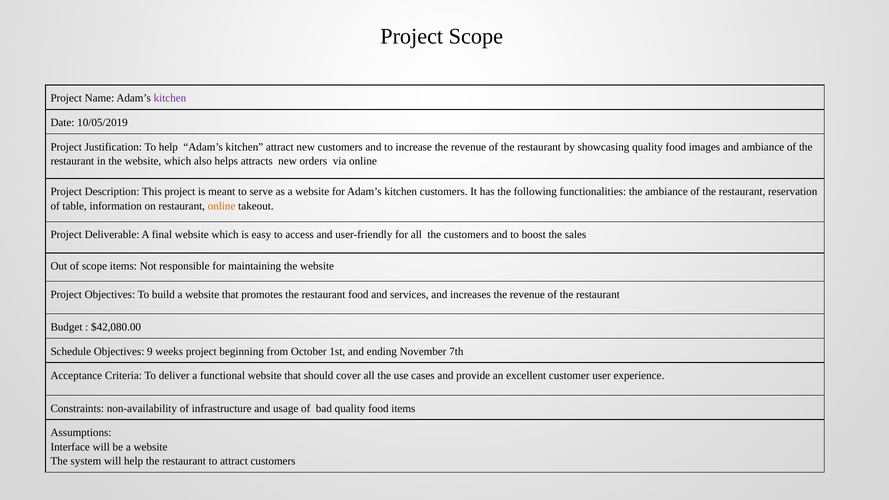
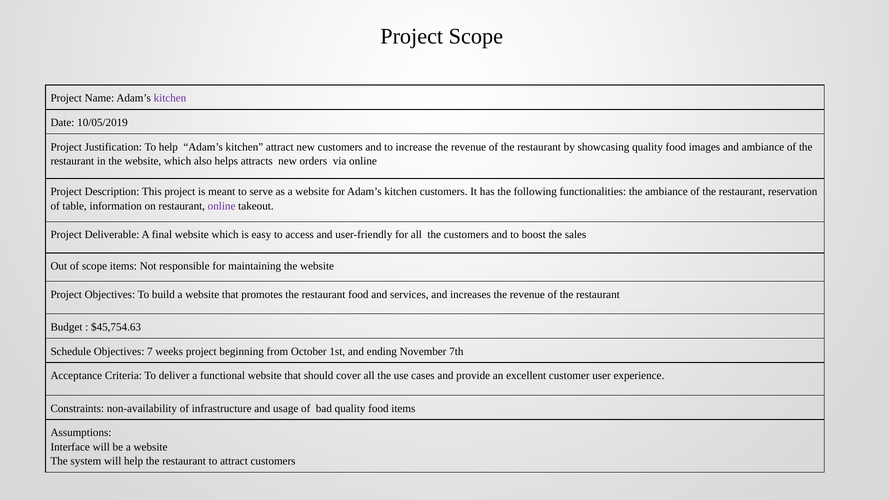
online at (222, 206) colour: orange -> purple
$42,080.00: $42,080.00 -> $45,754.63
9: 9 -> 7
